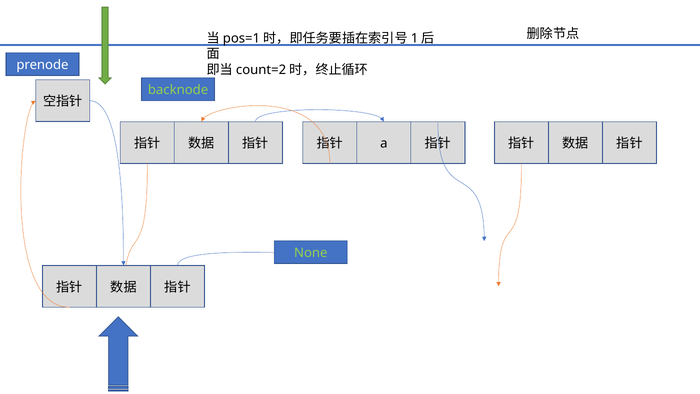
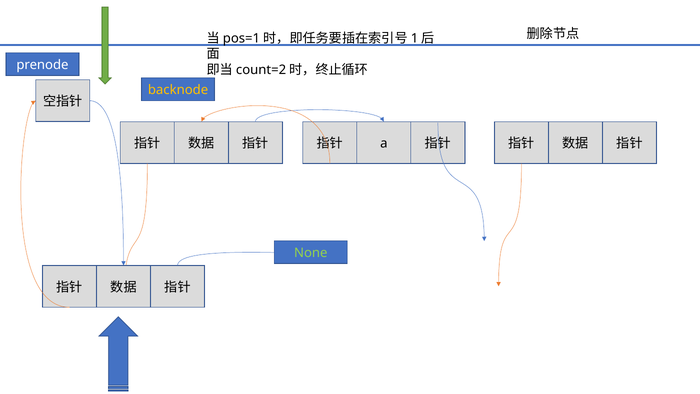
backnode colour: light green -> yellow
